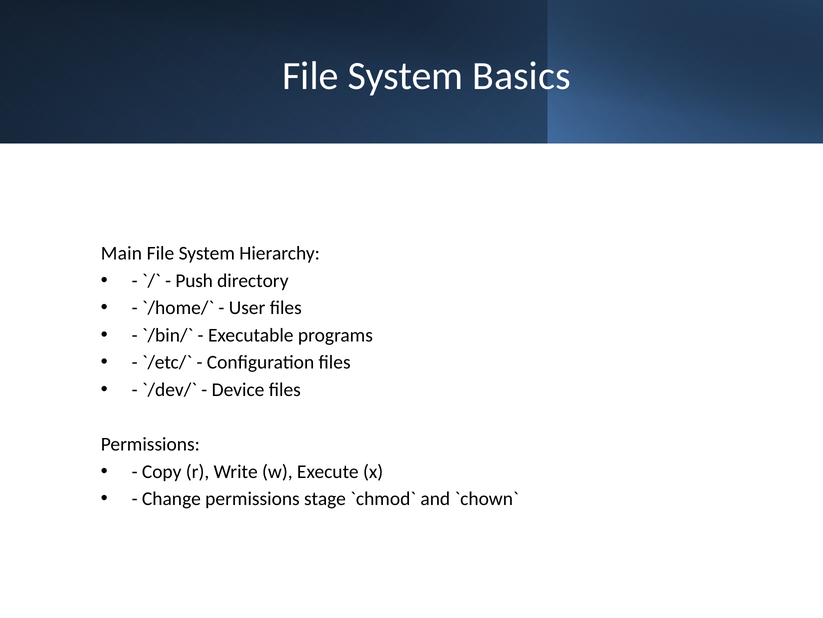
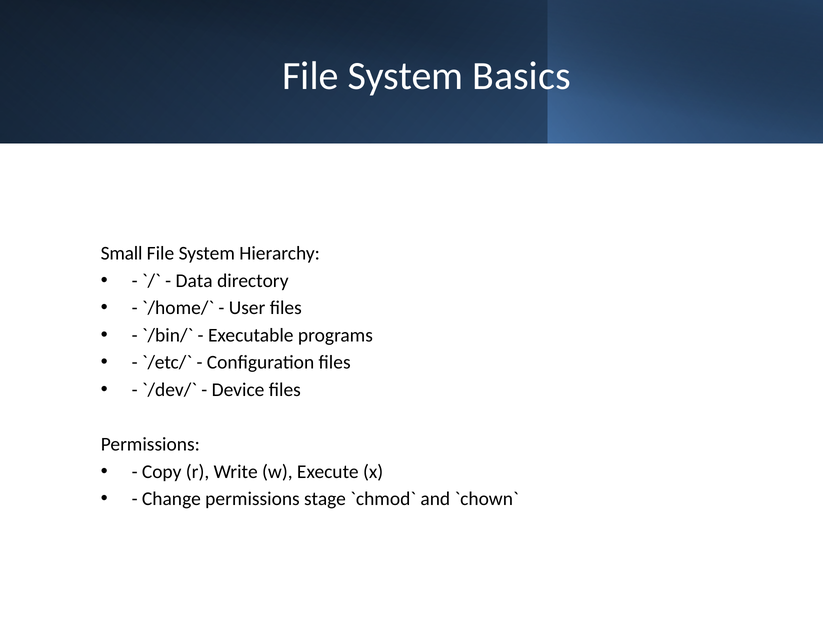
Main: Main -> Small
Push: Push -> Data
